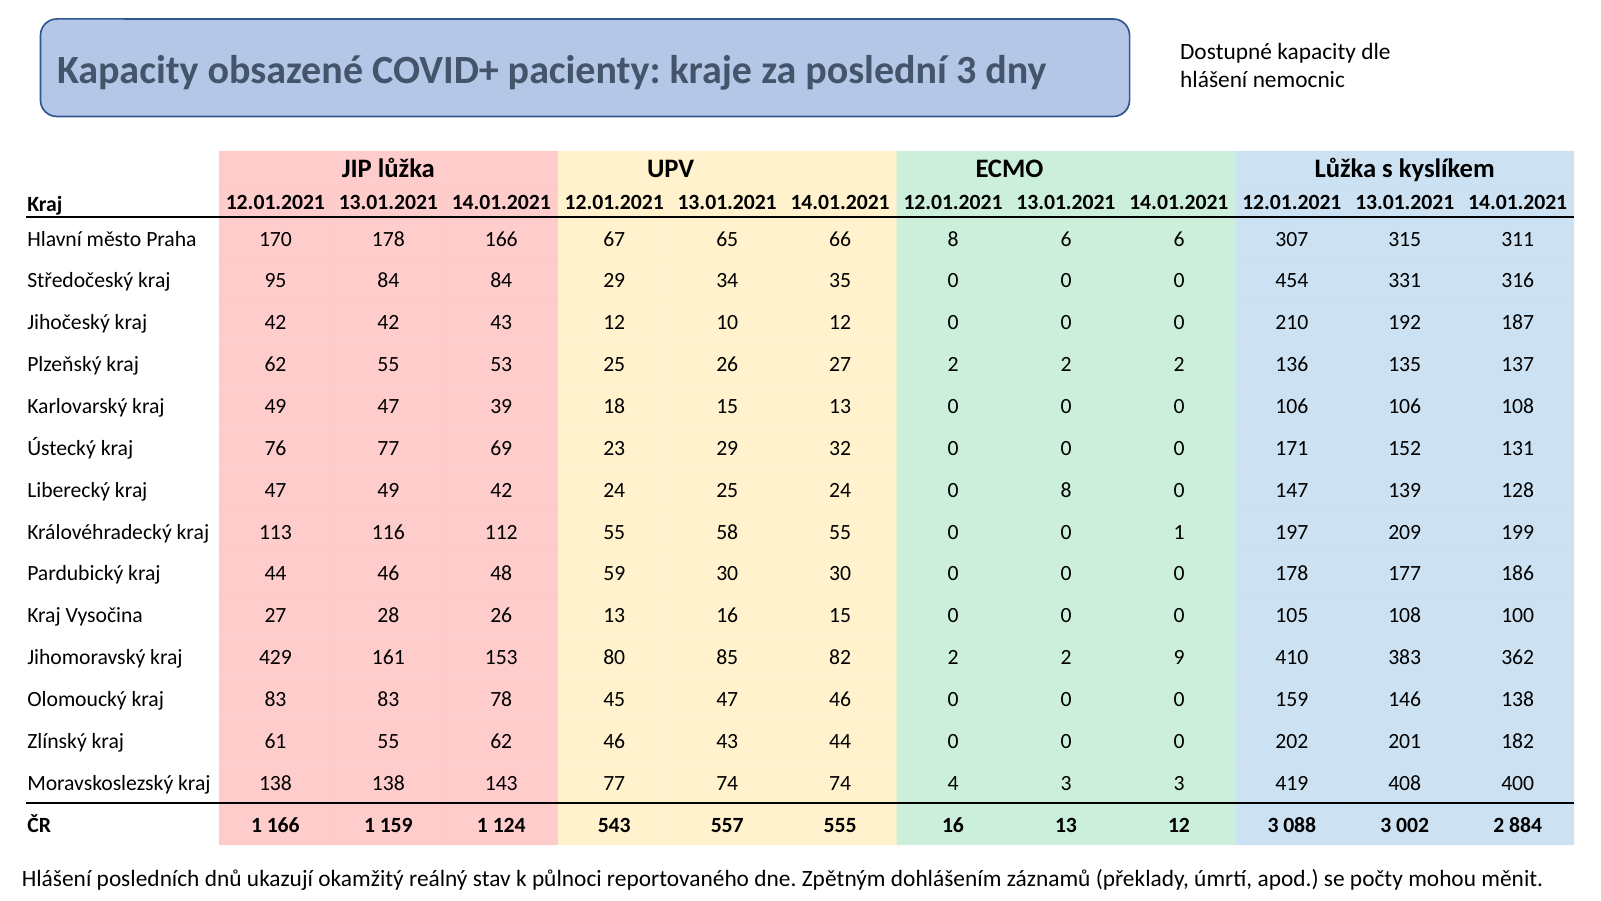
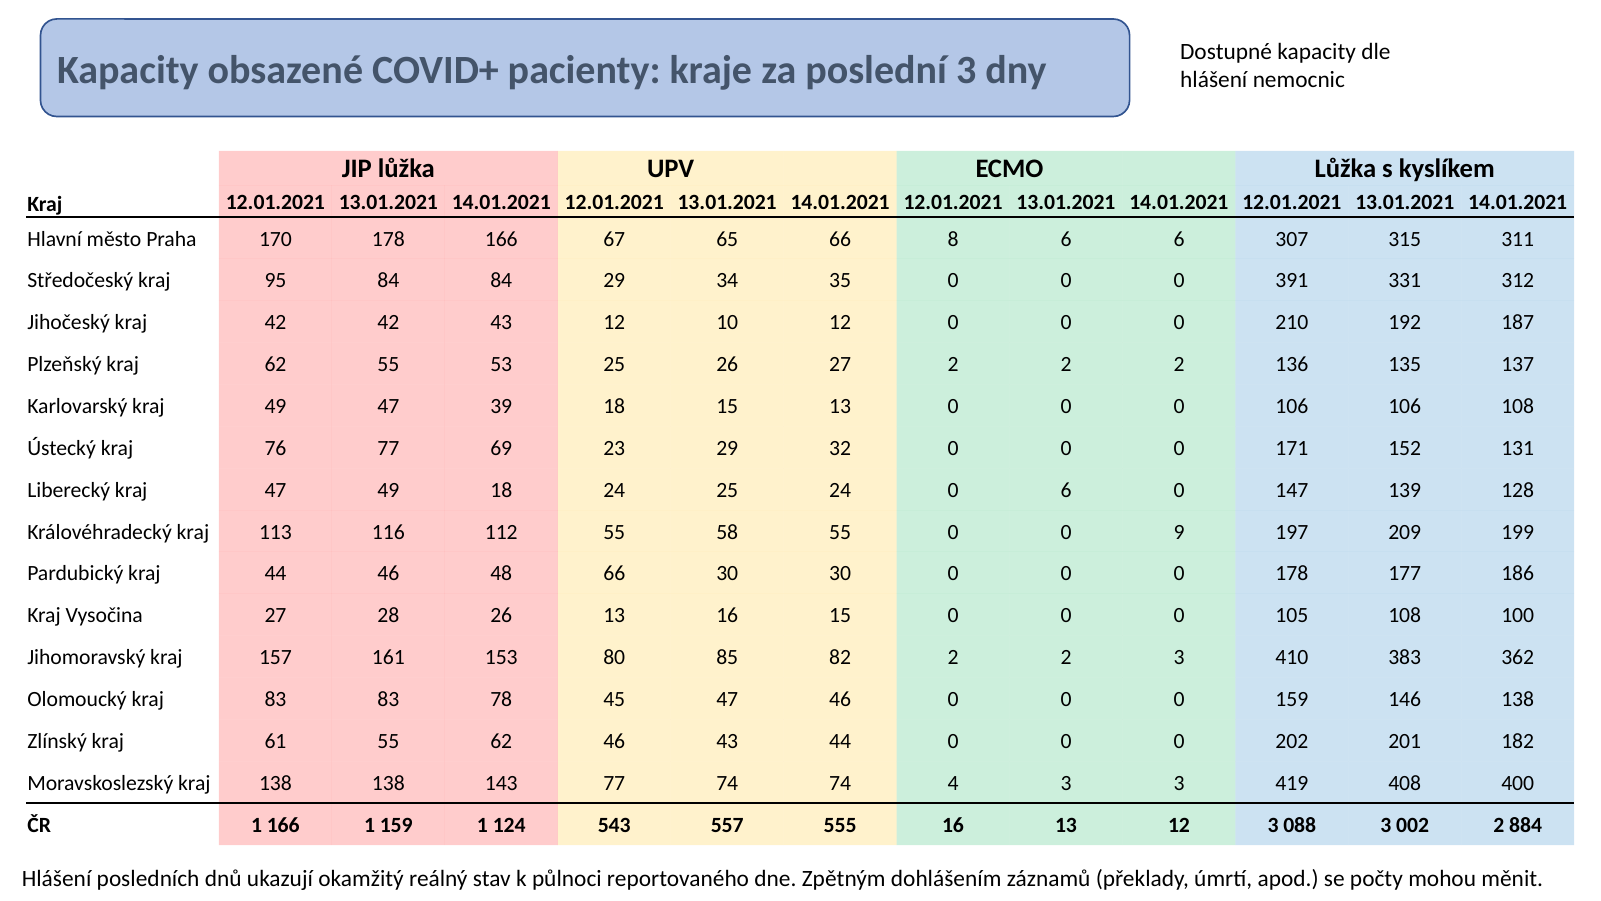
454: 454 -> 391
316: 316 -> 312
49 42: 42 -> 18
0 8: 8 -> 6
0 1: 1 -> 9
48 59: 59 -> 66
429: 429 -> 157
2 9: 9 -> 3
